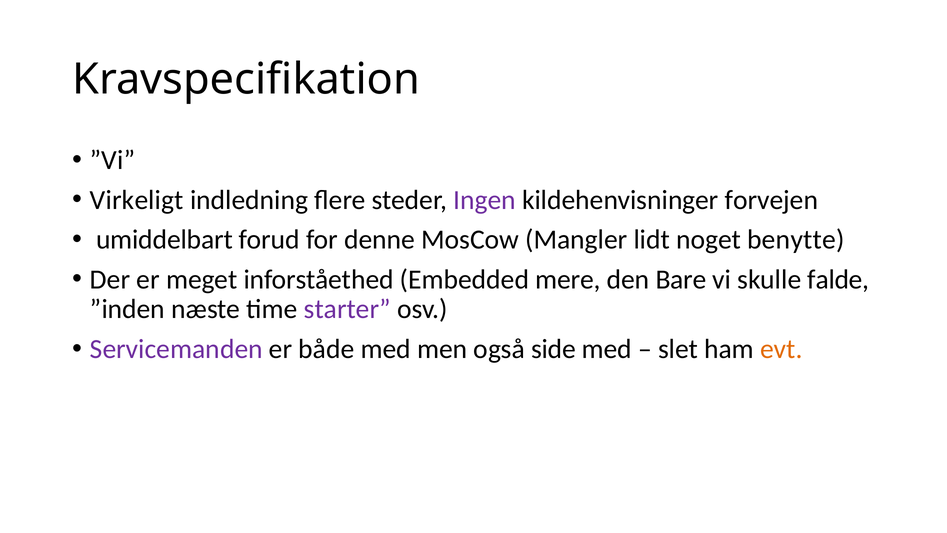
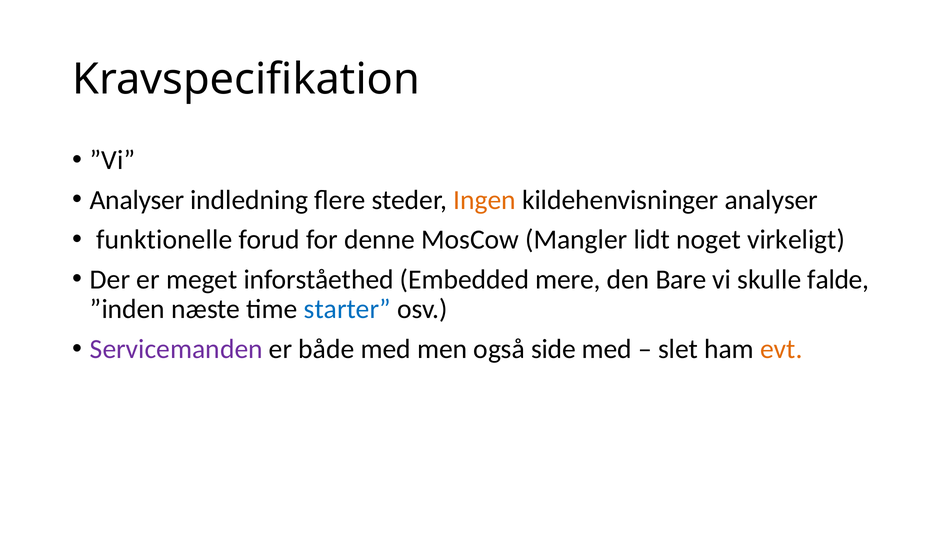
Virkeligt at (137, 200): Virkeligt -> Analyser
Ingen colour: purple -> orange
kildehenvisninger forvejen: forvejen -> analyser
umiddelbart: umiddelbart -> funktionelle
benytte: benytte -> virkeligt
starter colour: purple -> blue
